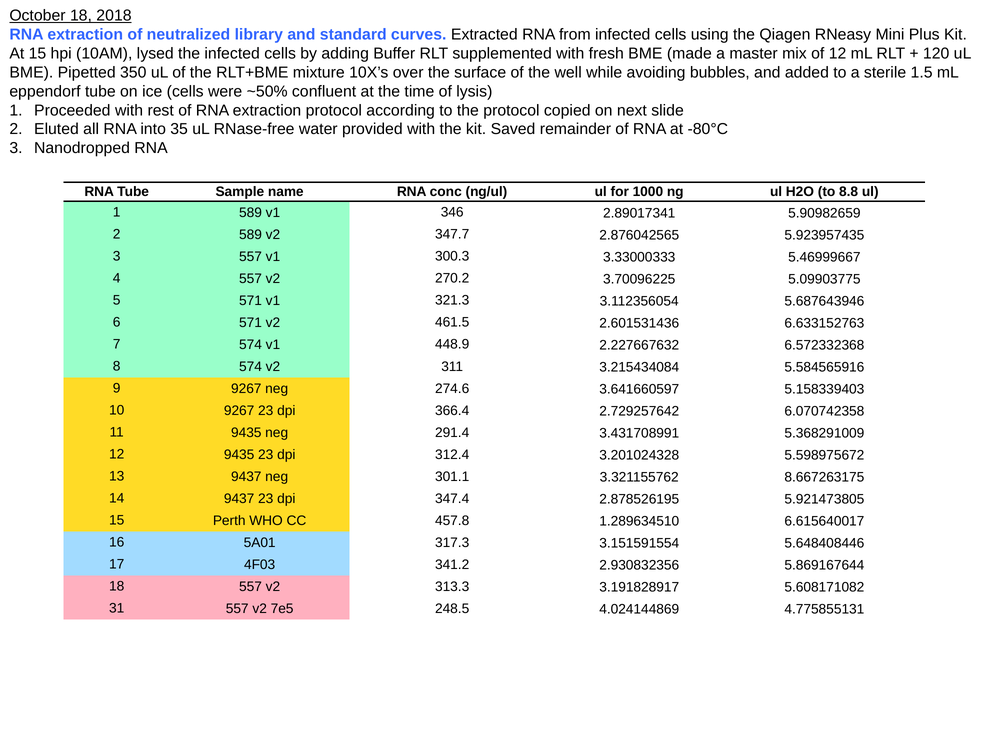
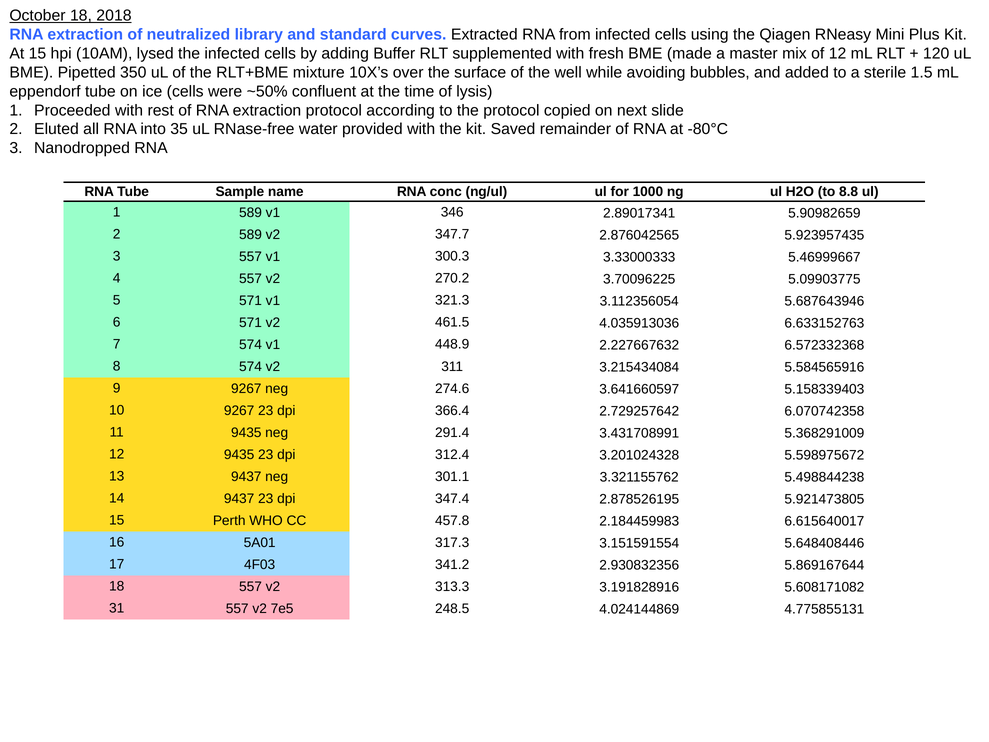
2.601531436: 2.601531436 -> 4.035913036
8.667263175: 8.667263175 -> 5.498844238
1.289634510: 1.289634510 -> 2.184459983
3.191828917: 3.191828917 -> 3.191828916
